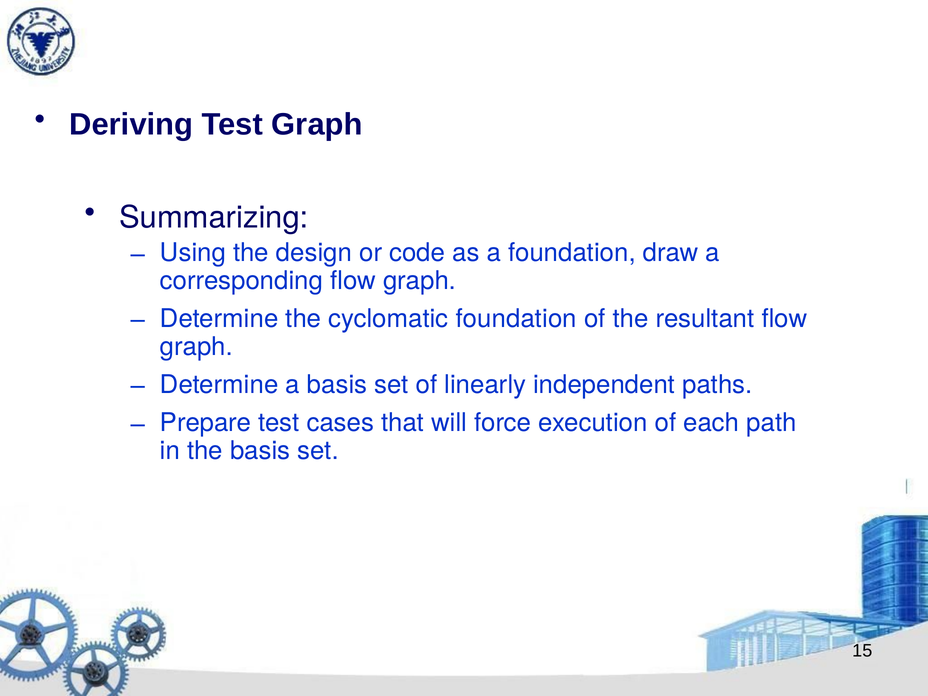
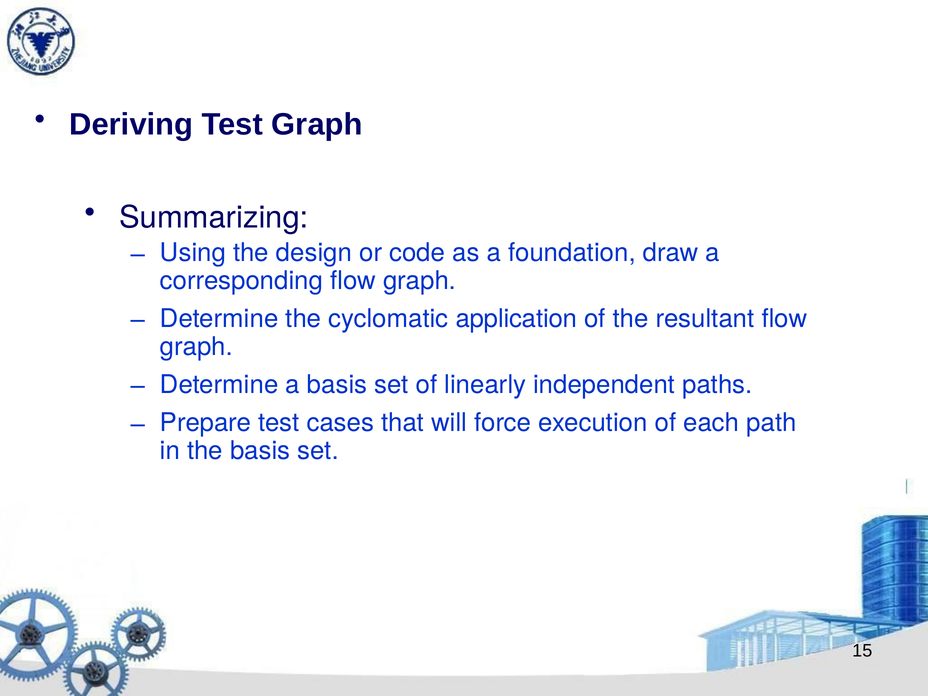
cyclomatic foundation: foundation -> application
